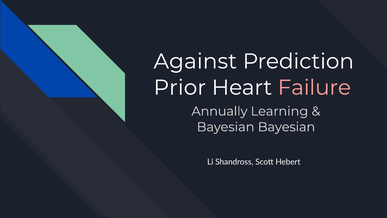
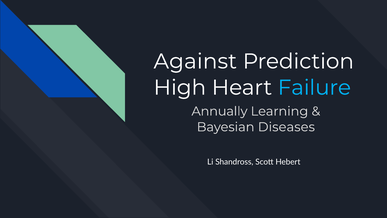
Prior: Prior -> High
Failure colour: pink -> light blue
Bayesian Bayesian: Bayesian -> Diseases
